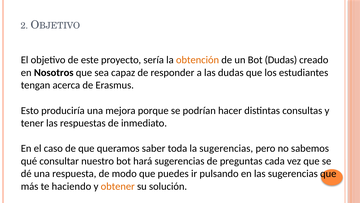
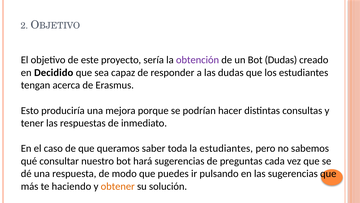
obtención colour: orange -> purple
Nosotros: Nosotros -> Decidido
la sugerencias: sugerencias -> estudiantes
